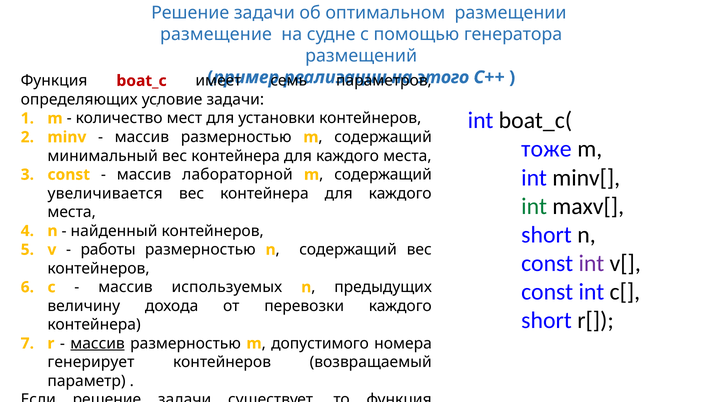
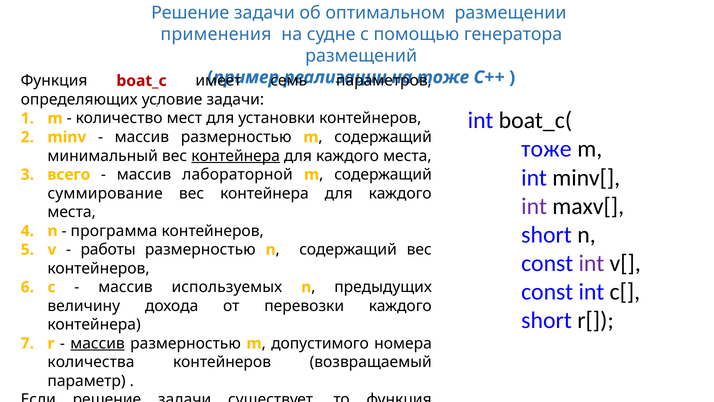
размещение: размещение -> применения
этого at (443, 77): этого -> тоже
контейнера at (236, 156) underline: none -> present
const at (69, 174): const -> всего
увеличивается: увеличивается -> суммирование
int at (534, 206) colour: green -> purple
найденный: найденный -> программа
генерирует: генерирует -> количества
